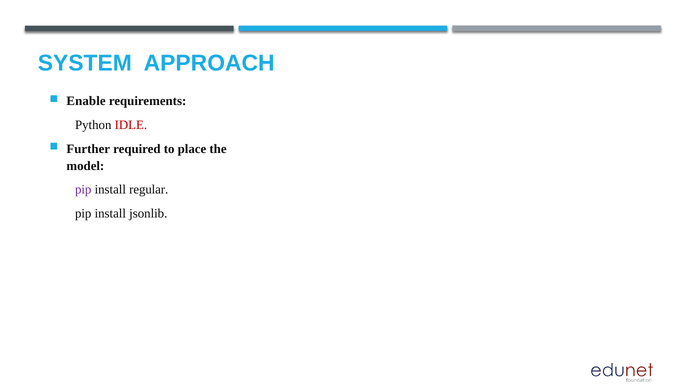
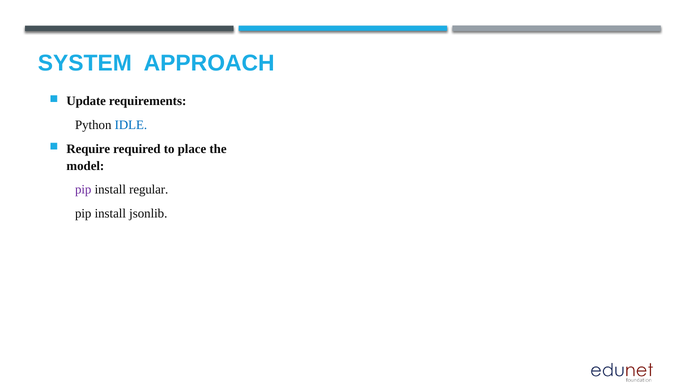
Enable: Enable -> Update
IDLE colour: red -> blue
Further: Further -> Require
